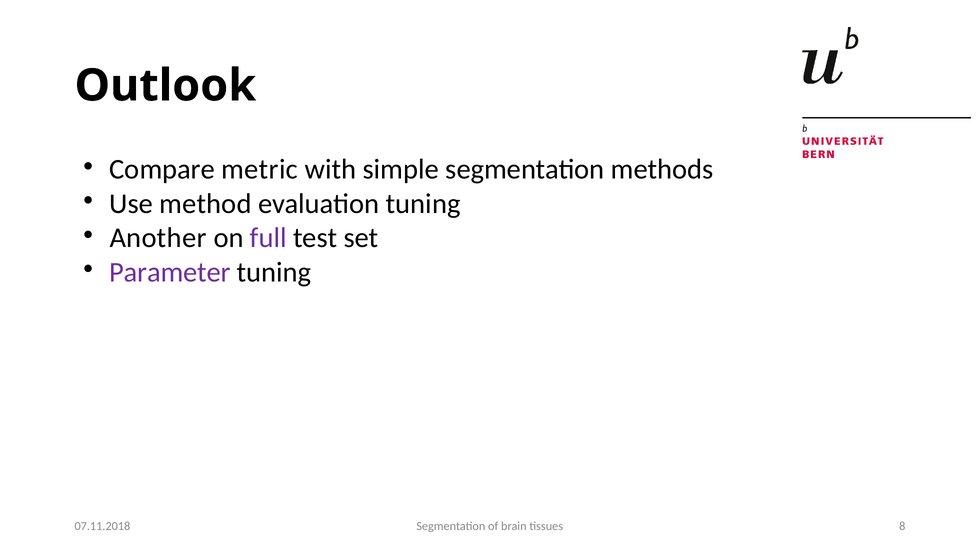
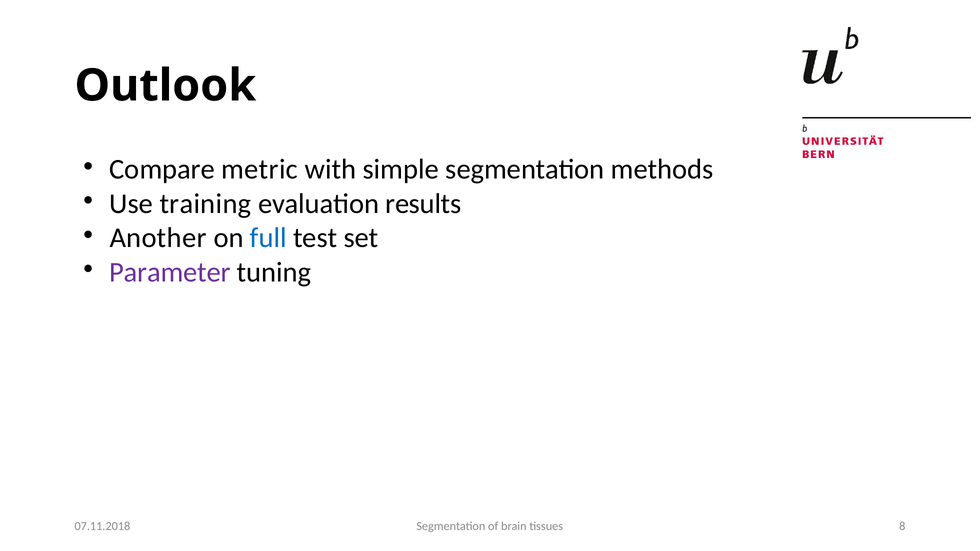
method: method -> training
evaluation tuning: tuning -> results
full colour: purple -> blue
